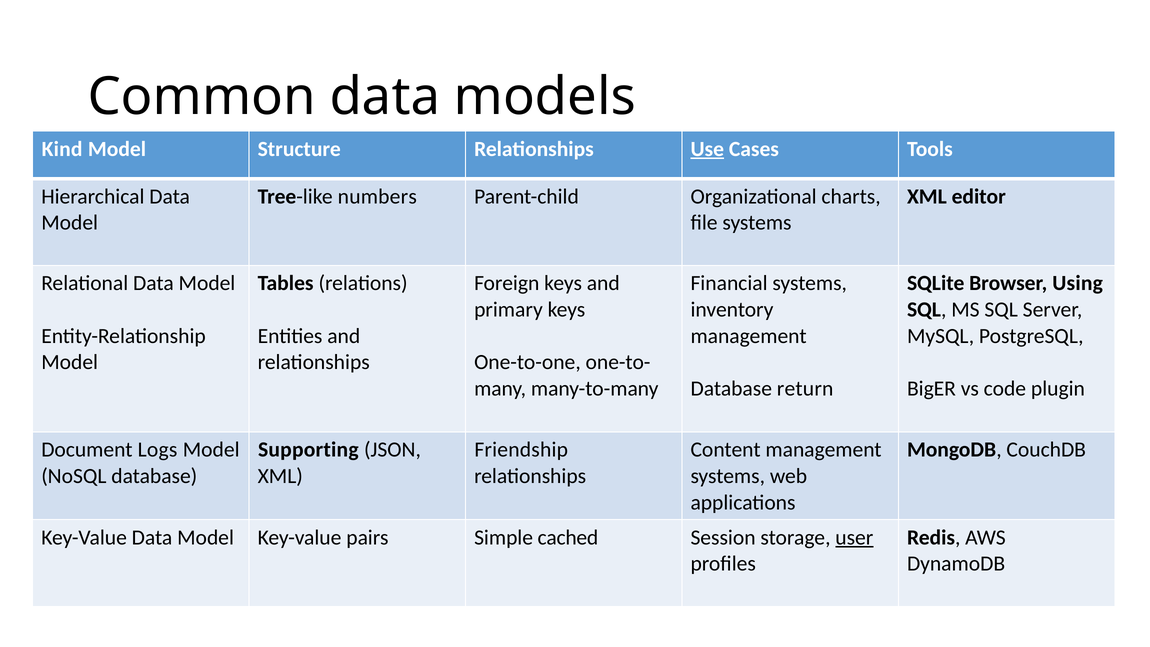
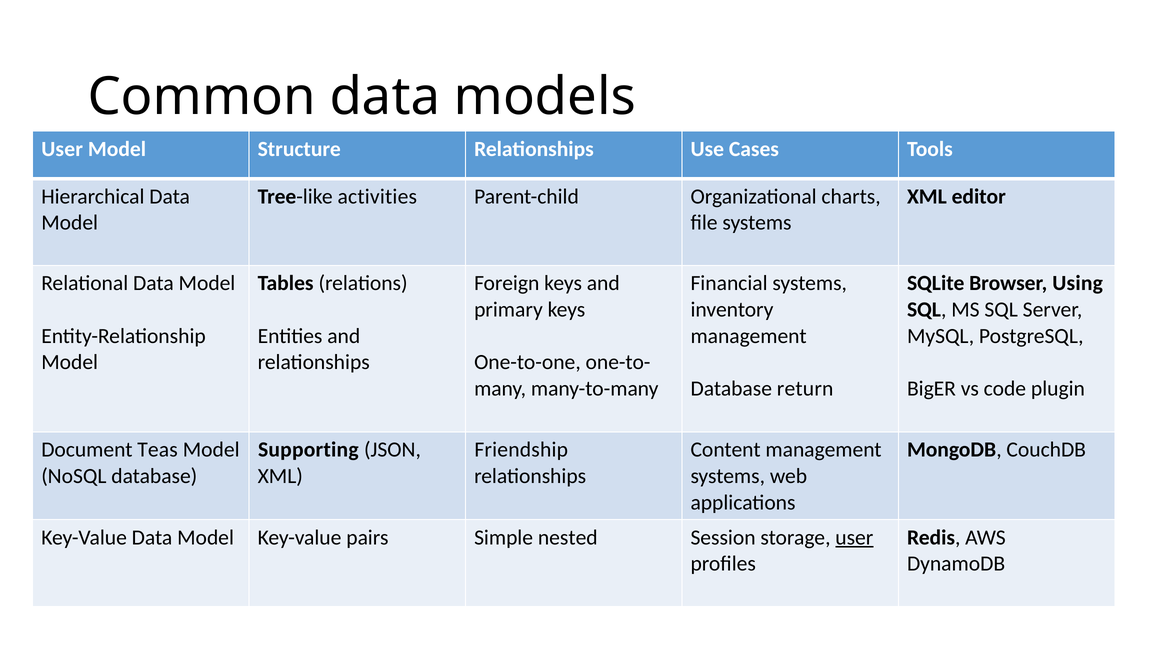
Kind at (62, 149): Kind -> User
Use underline: present -> none
numbers: numbers -> activities
Logs: Logs -> Teas
cached: cached -> nested
